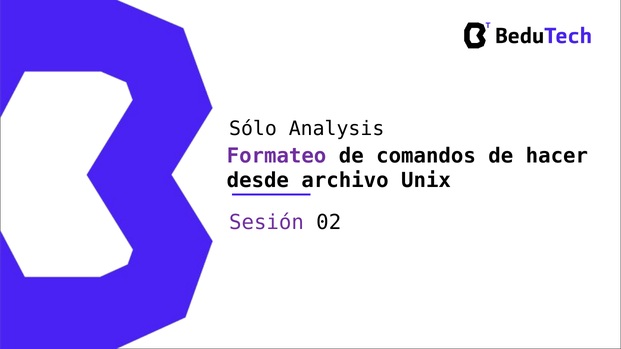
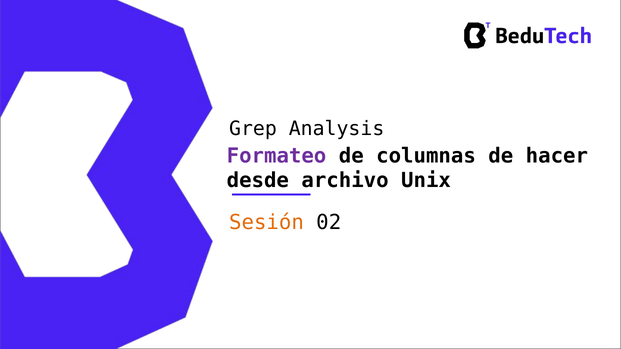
Sólo: Sólo -> Grep
comandos: comandos -> columnas
Sesión colour: purple -> orange
